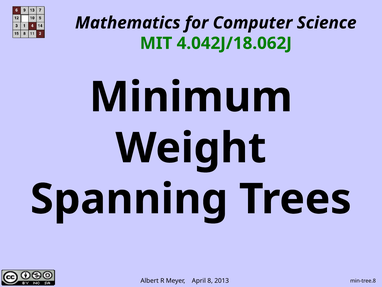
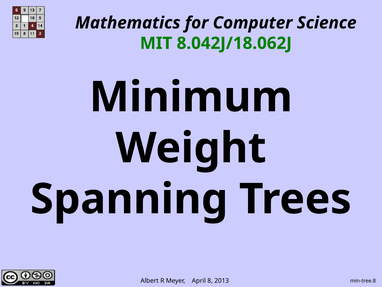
4.042J/18.062J: 4.042J/18.062J -> 8.042J/18.062J
